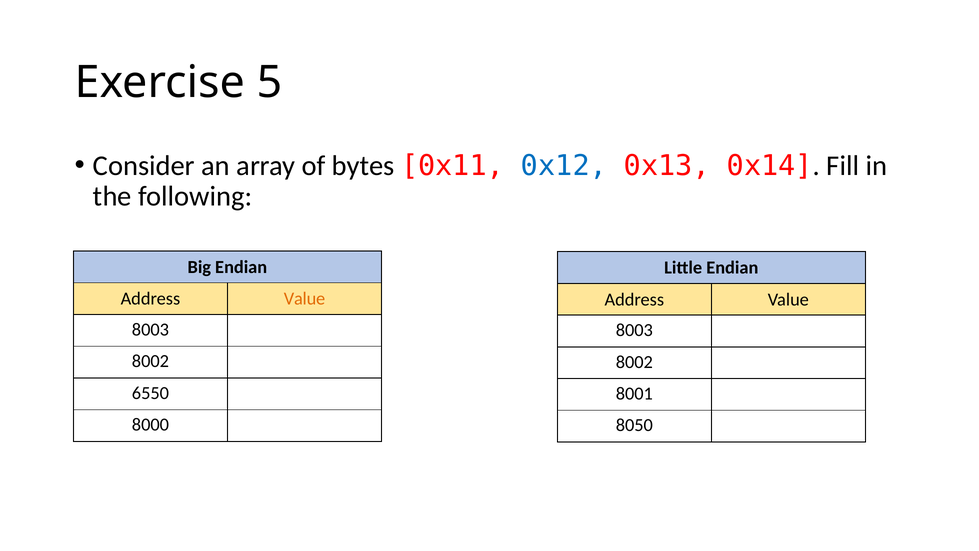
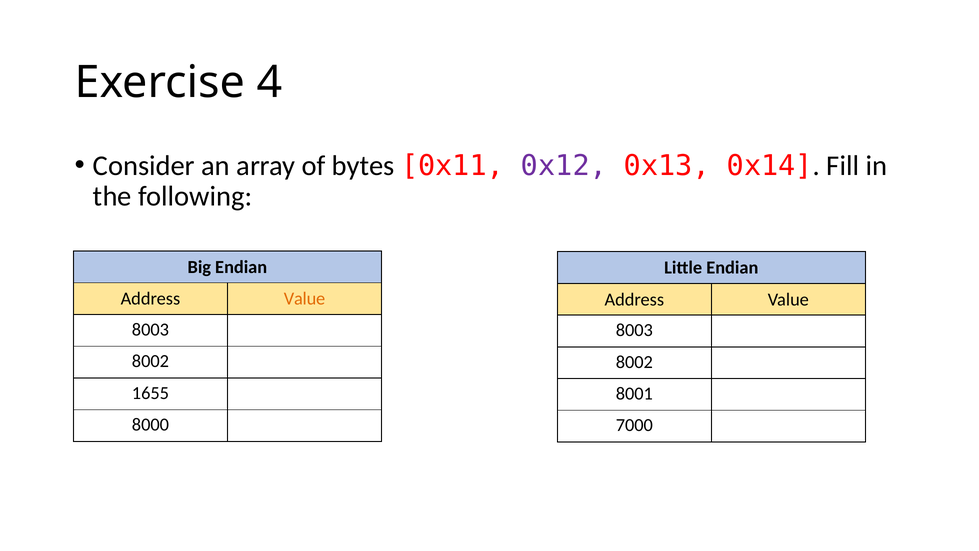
5: 5 -> 4
0x12 colour: blue -> purple
6550: 6550 -> 1655
8050: 8050 -> 7000
